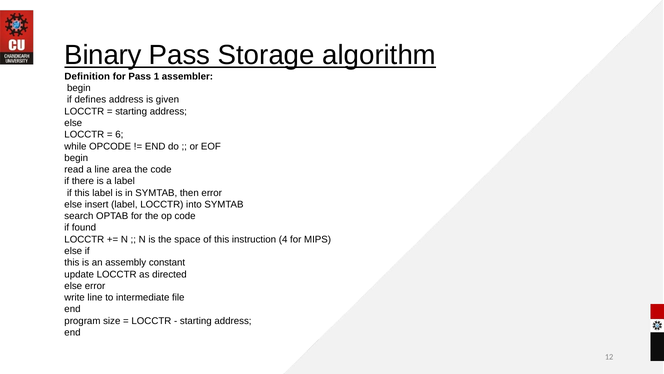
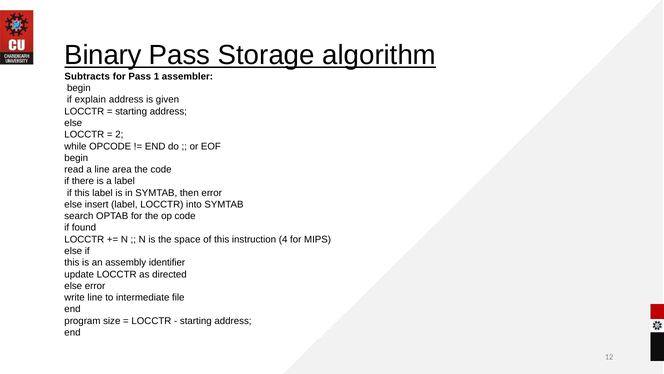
Definition: Definition -> Subtracts
defines: defines -> explain
6: 6 -> 2
constant: constant -> identifier
